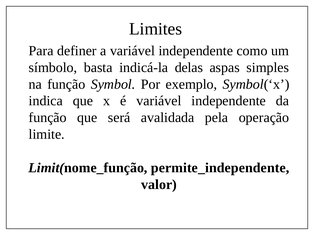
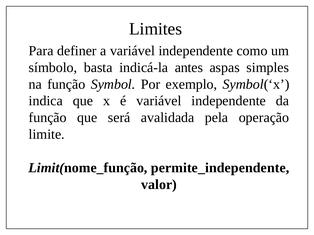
delas: delas -> antes
